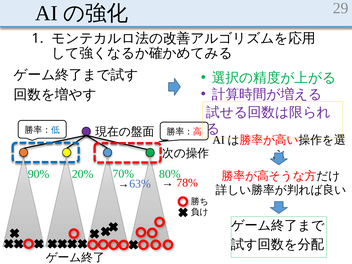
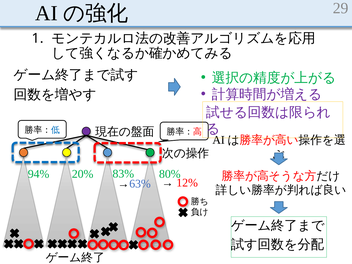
90%: 90% -> 94%
70%: 70% -> 83%
78%: 78% -> 12%
